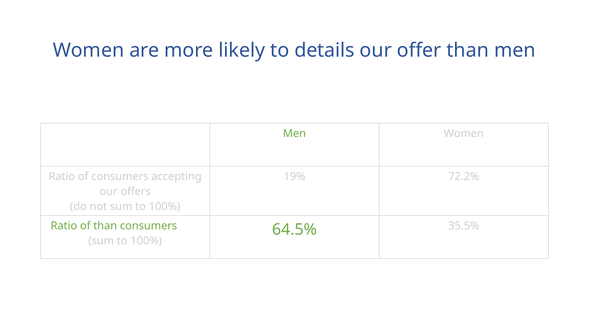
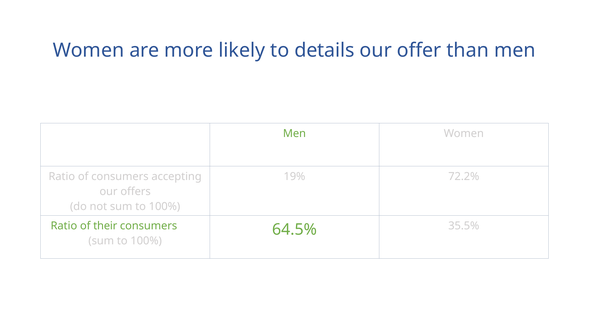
of than: than -> their
